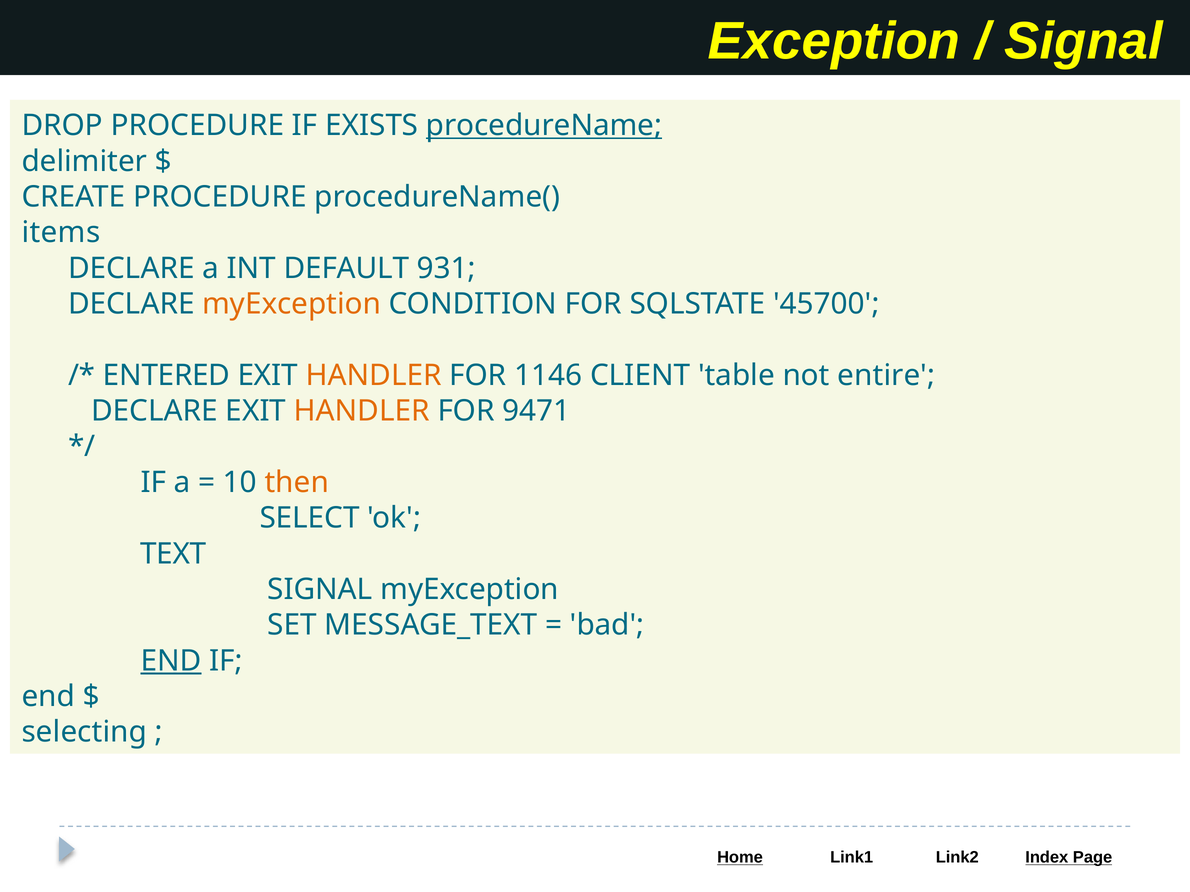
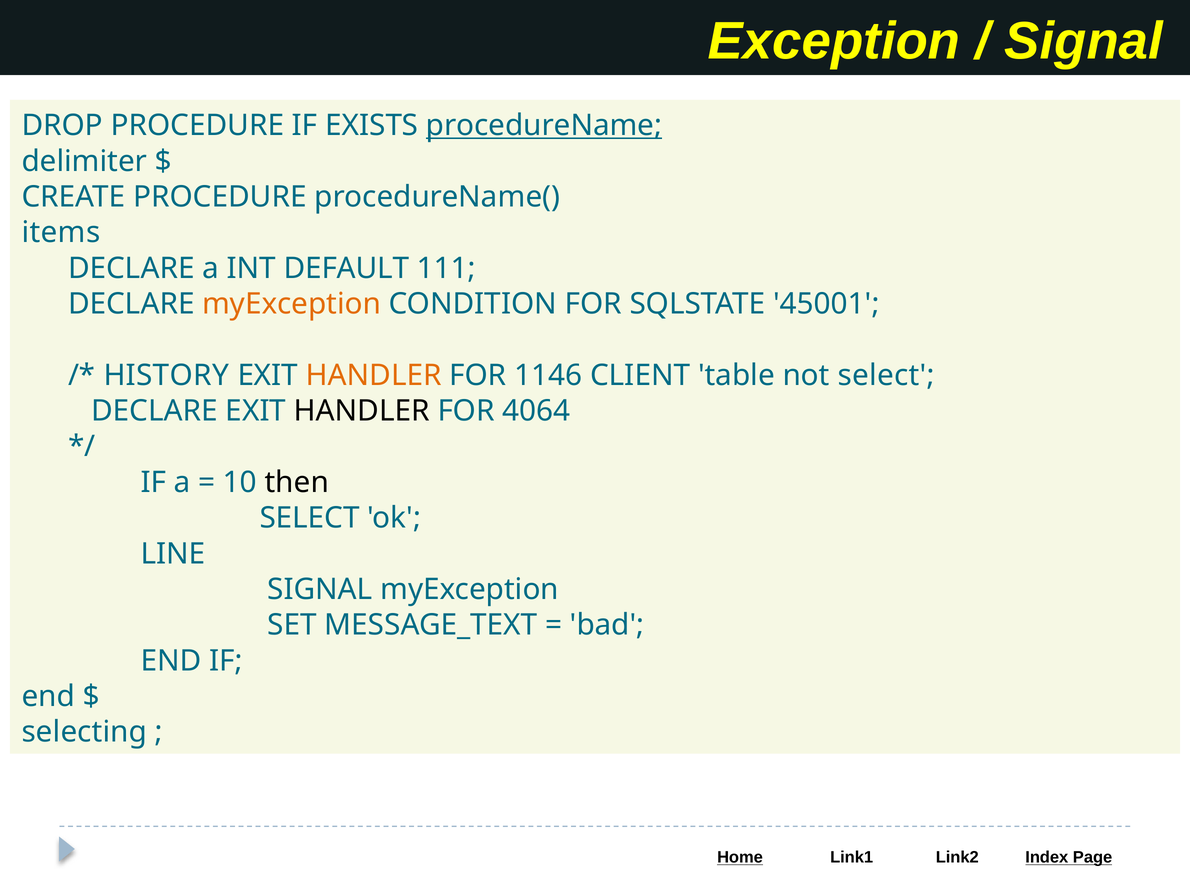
931: 931 -> 111
45700: 45700 -> 45001
ENTERED: ENTERED -> HISTORY
not entire: entire -> select
HANDLER at (362, 411) colour: orange -> black
9471: 9471 -> 4064
then colour: orange -> black
TEXT: TEXT -> LINE
END at (171, 661) underline: present -> none
